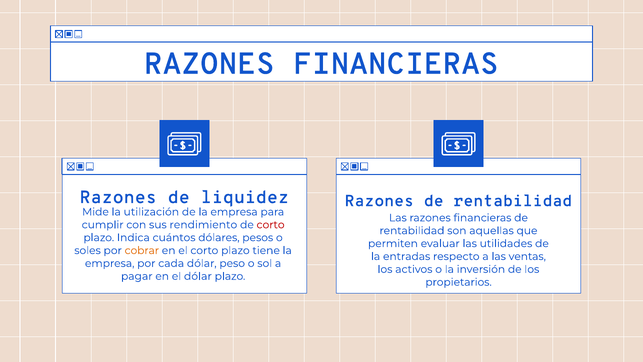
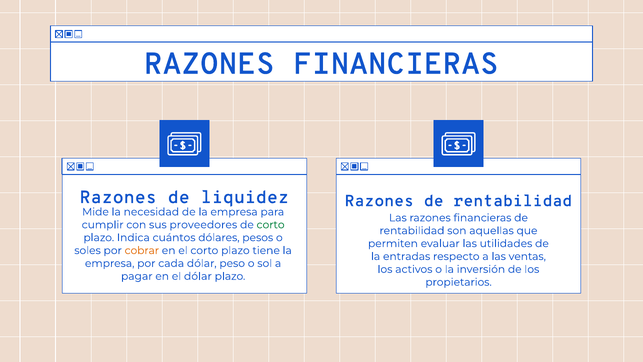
utilización: utilización -> necesidad
rendimiento: rendimiento -> proveedores
corto at (271, 225) colour: red -> green
